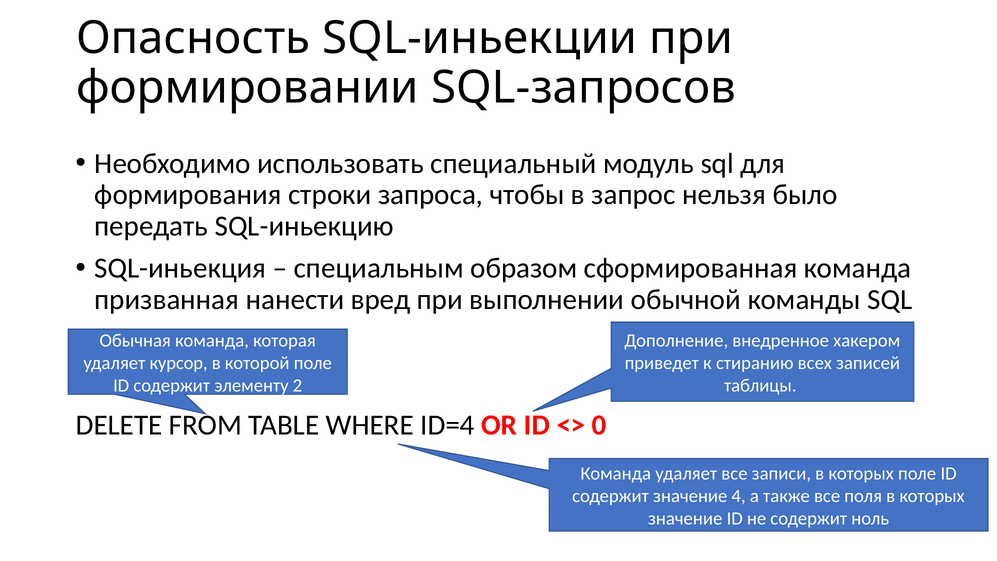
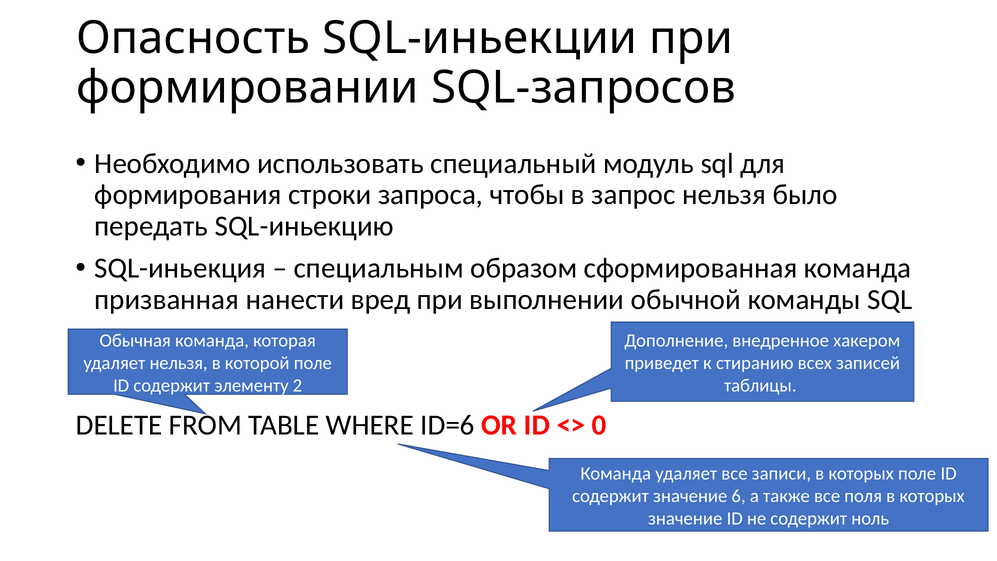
удаляет курсор: курсор -> нельзя
ID=4: ID=4 -> ID=6
4: 4 -> 6
